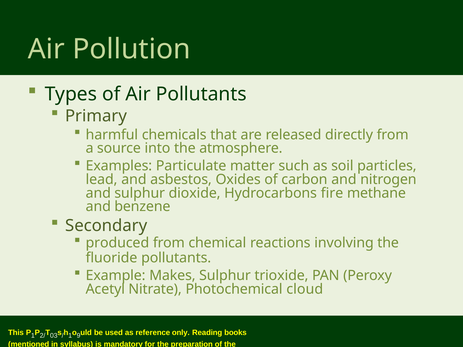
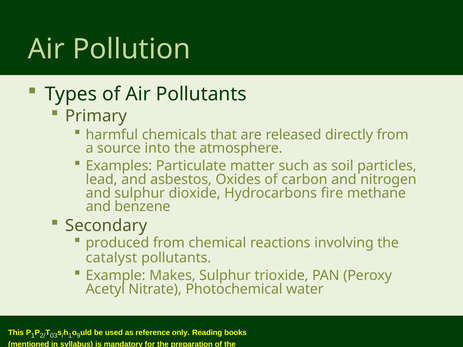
fluoride: fluoride -> catalyst
cloud: cloud -> water
